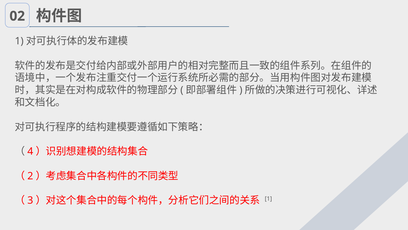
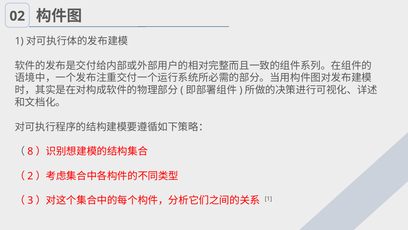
4: 4 -> 8
